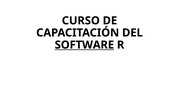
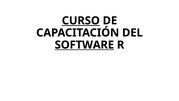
CURSO underline: none -> present
